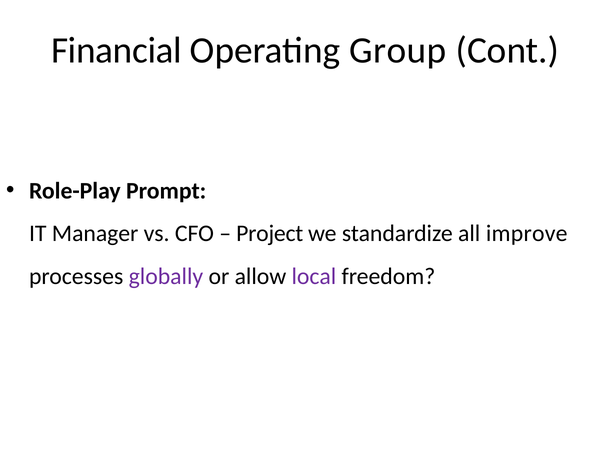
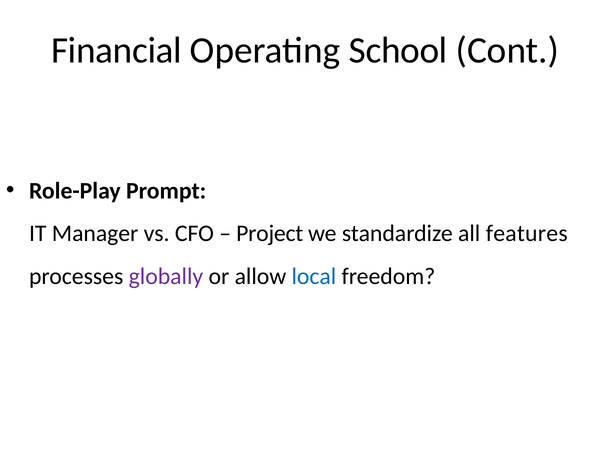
Group: Group -> School
improve: improve -> features
local colour: purple -> blue
